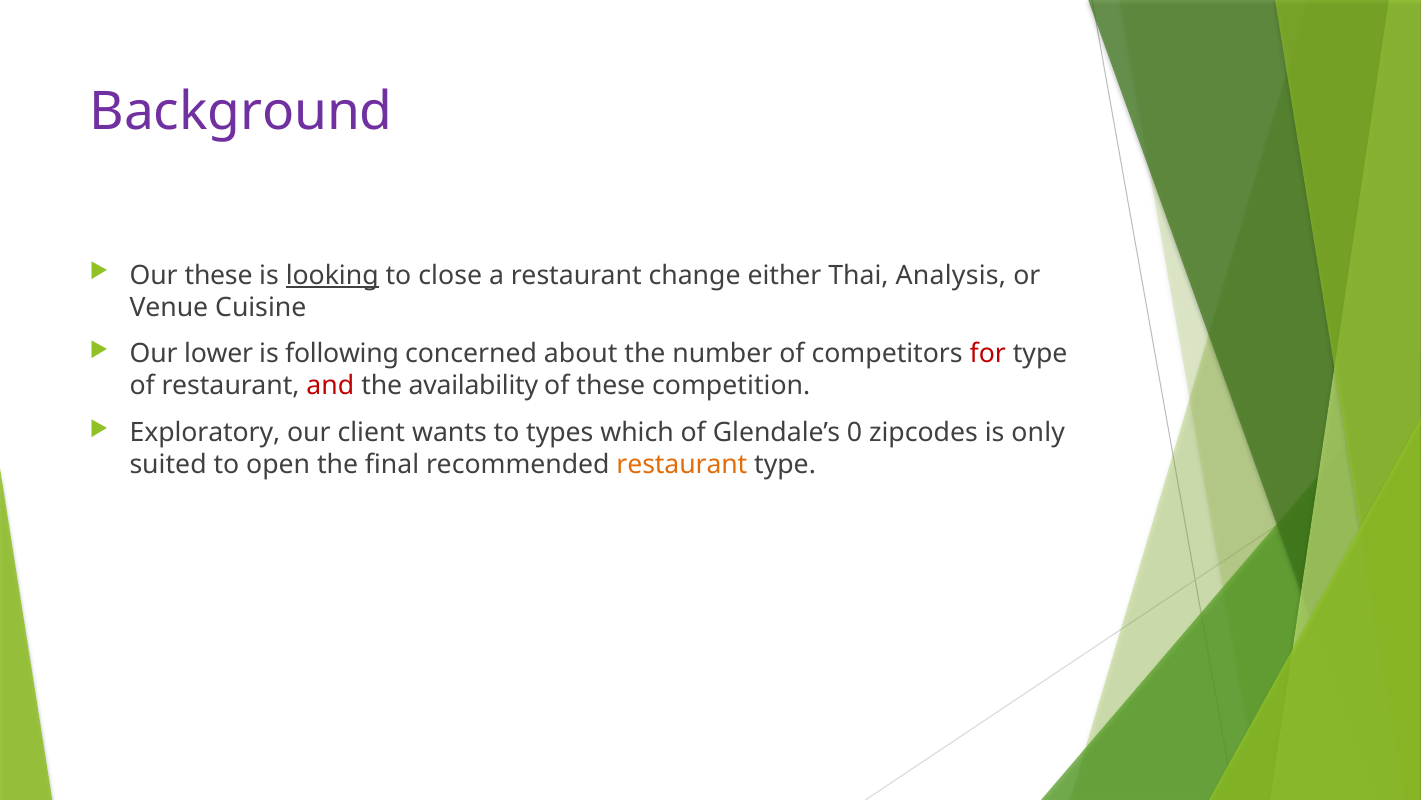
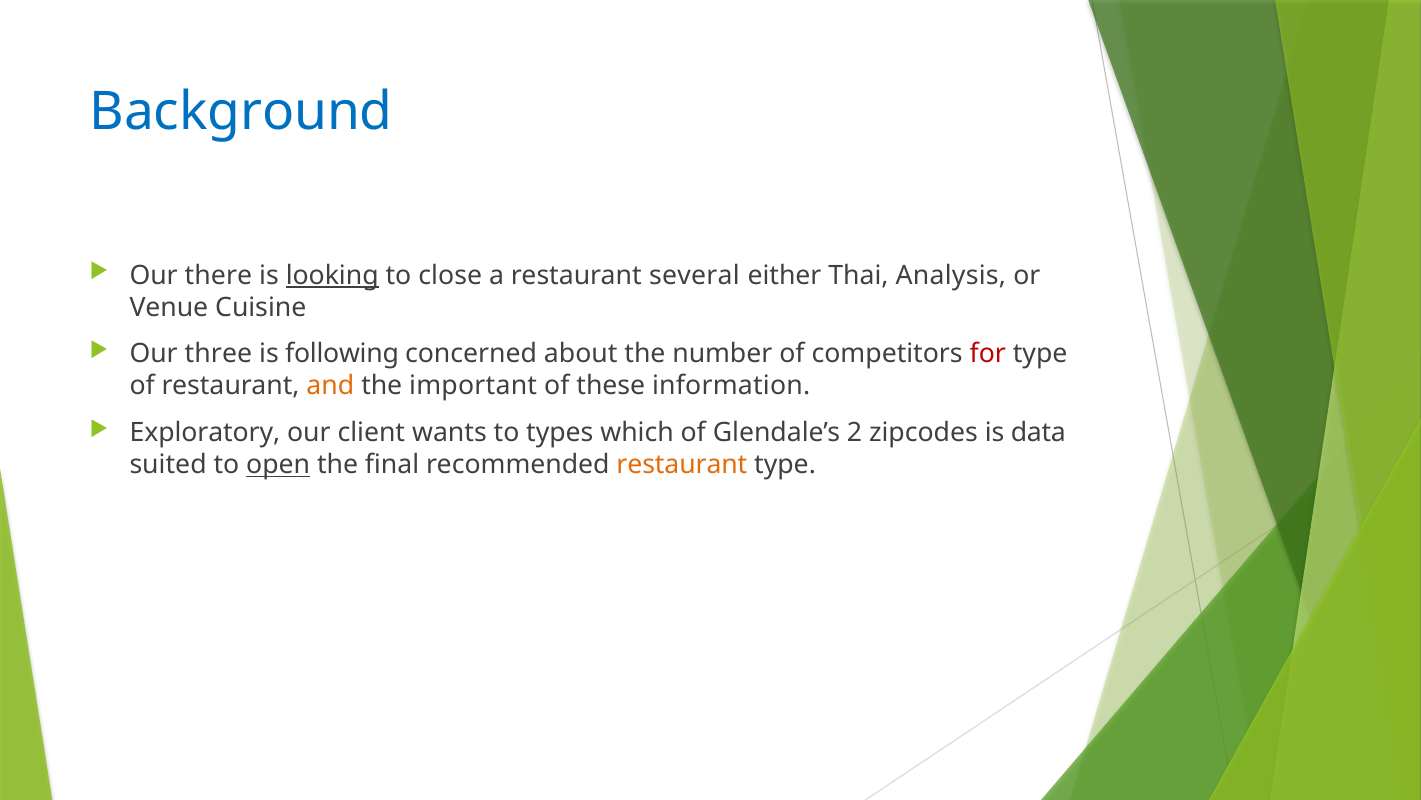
Background colour: purple -> blue
Our these: these -> there
change: change -> several
lower: lower -> three
and colour: red -> orange
availability: availability -> important
competition: competition -> information
0: 0 -> 2
only: only -> data
open underline: none -> present
